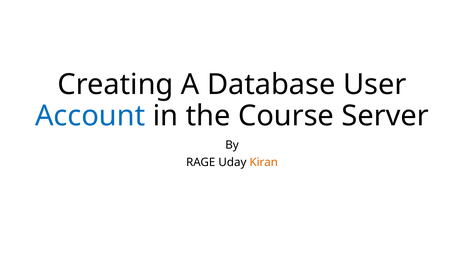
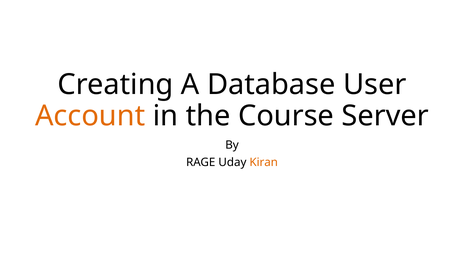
Account colour: blue -> orange
